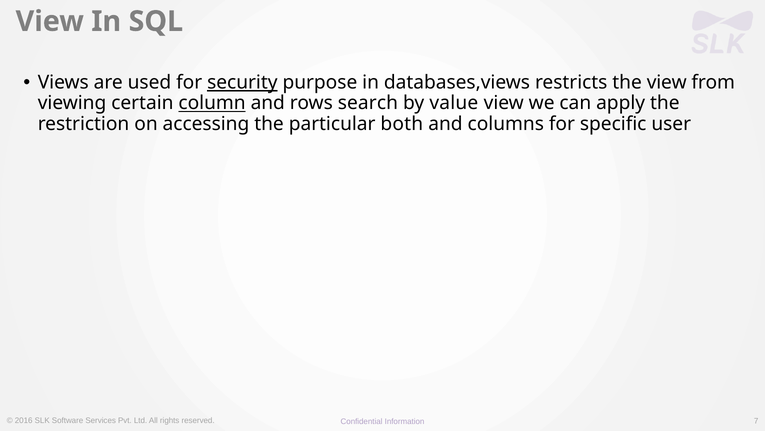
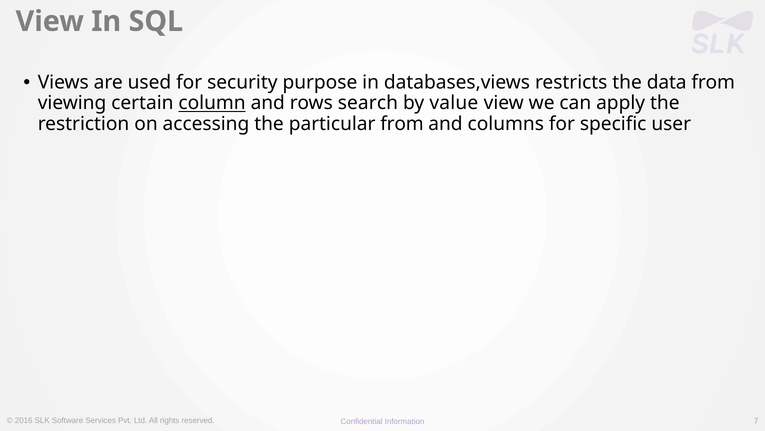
security underline: present -> none
the view: view -> data
particular both: both -> from
